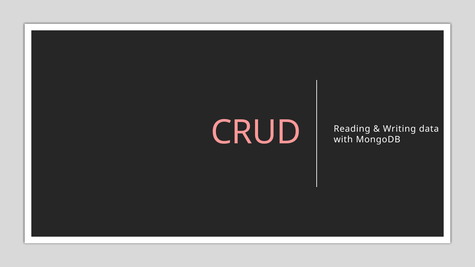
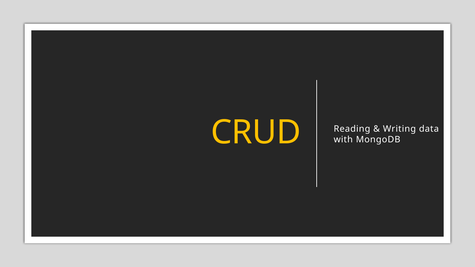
CRUD colour: pink -> yellow
